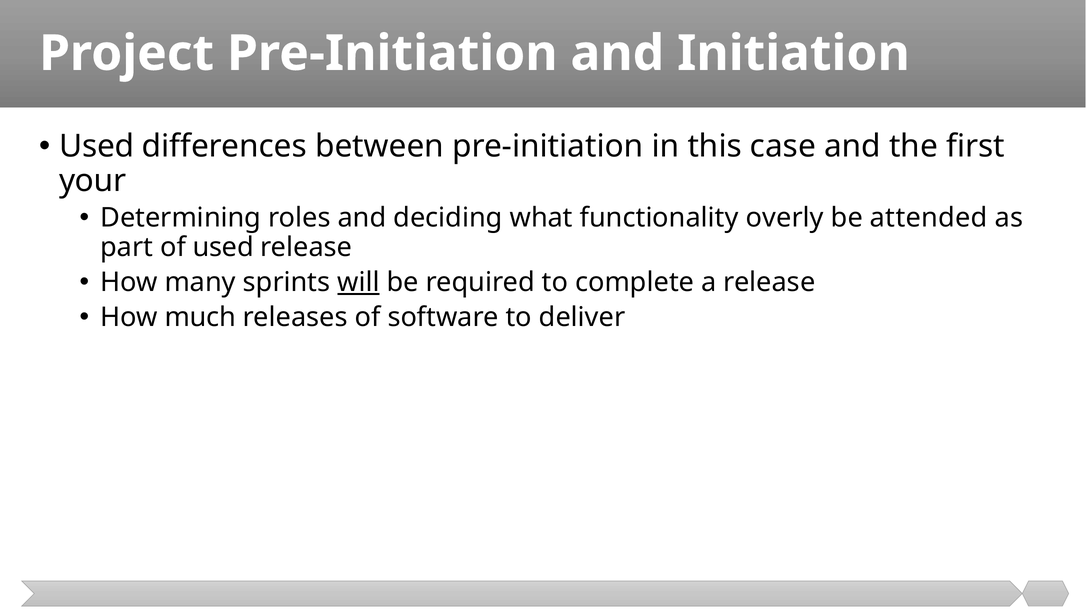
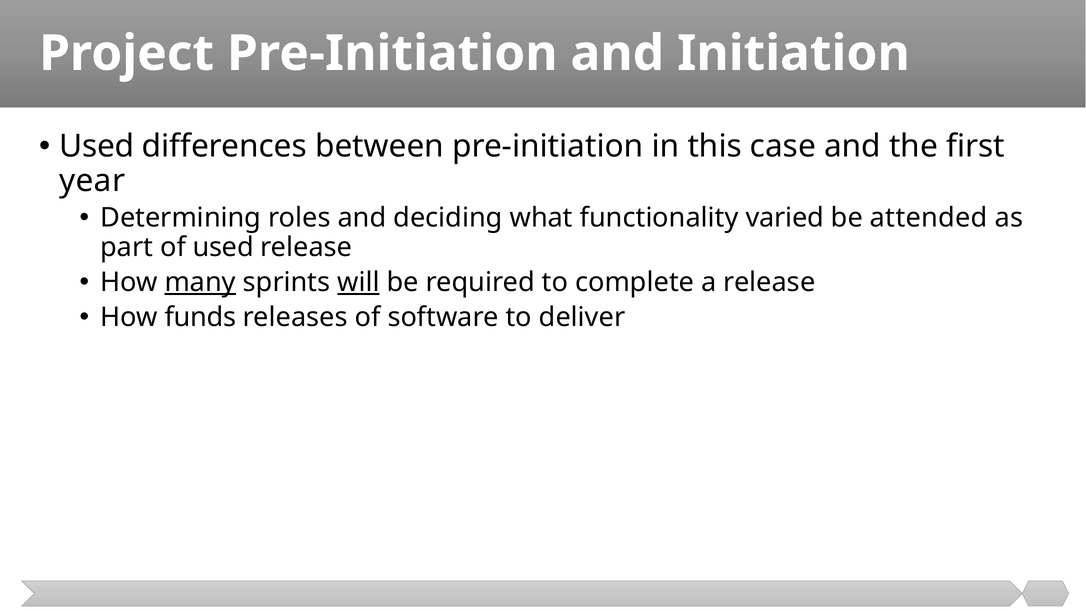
your: your -> year
overly: overly -> varied
many underline: none -> present
much: much -> funds
